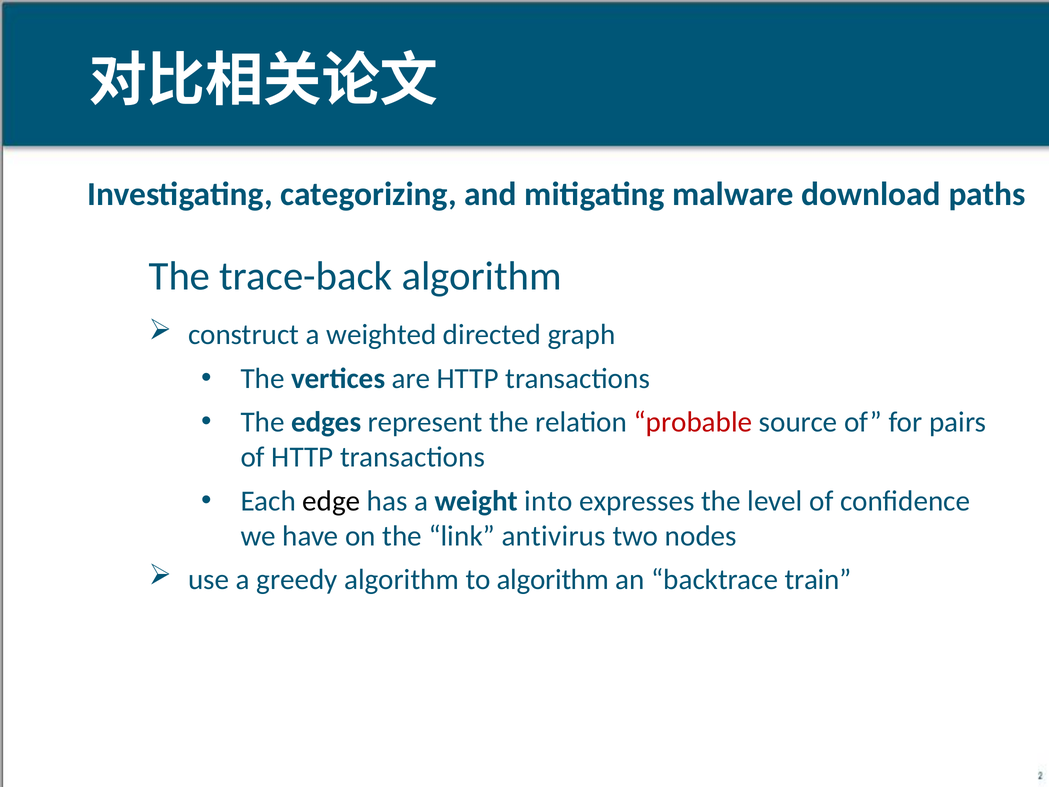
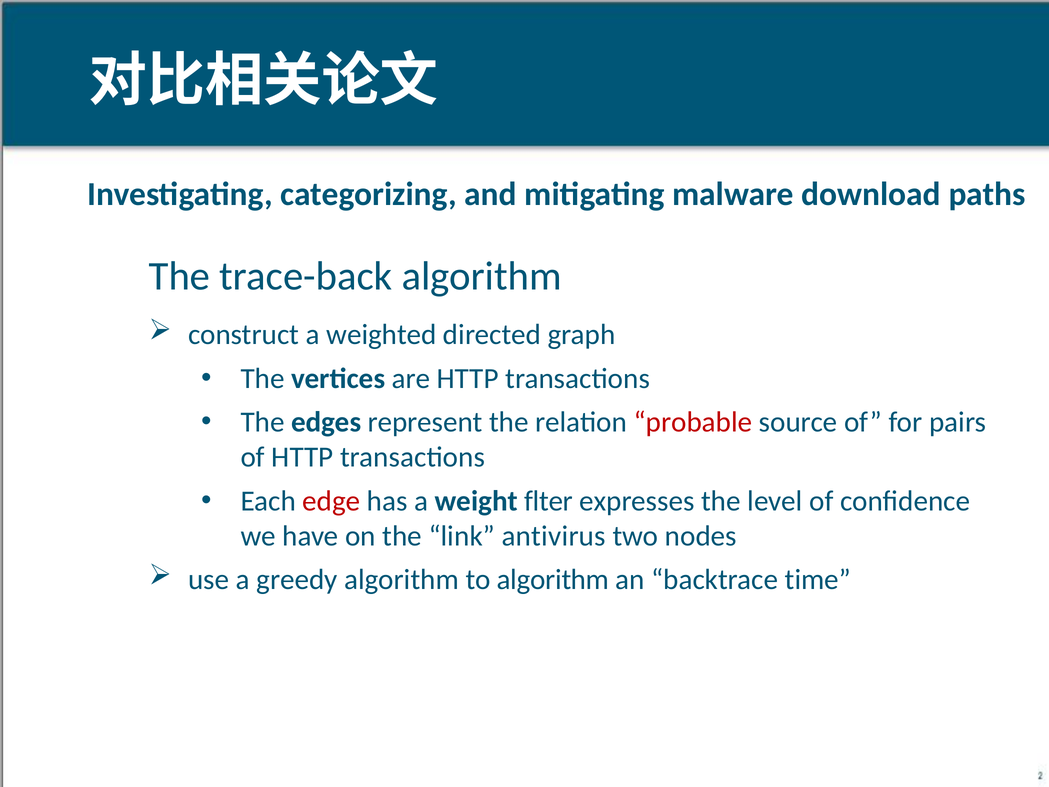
edge colour: black -> red
into: into -> flter
train: train -> time
